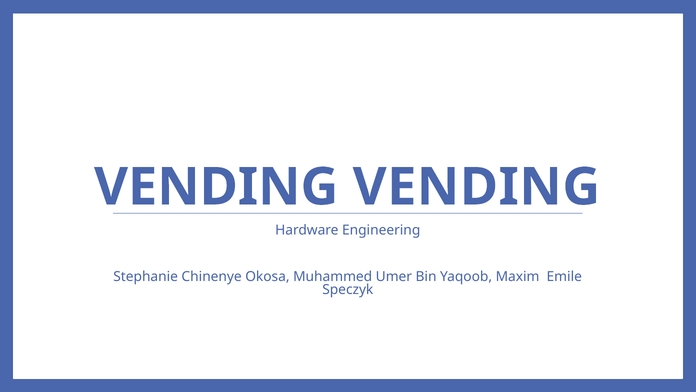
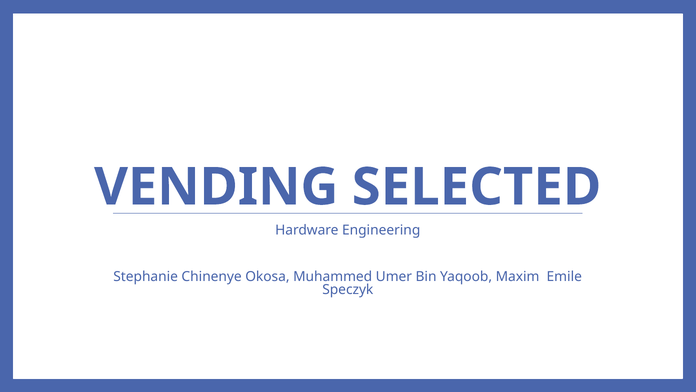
VENDING VENDING: VENDING -> SELECTED
